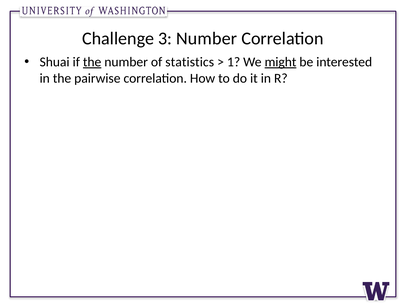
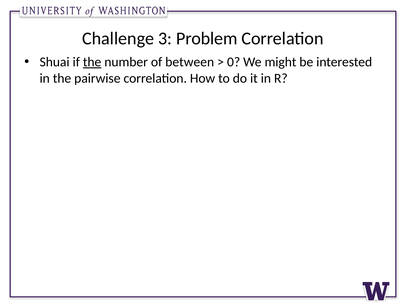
3 Number: Number -> Problem
statistics: statistics -> between
1: 1 -> 0
might underline: present -> none
